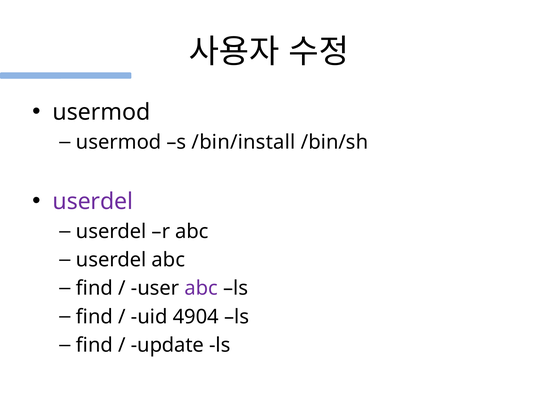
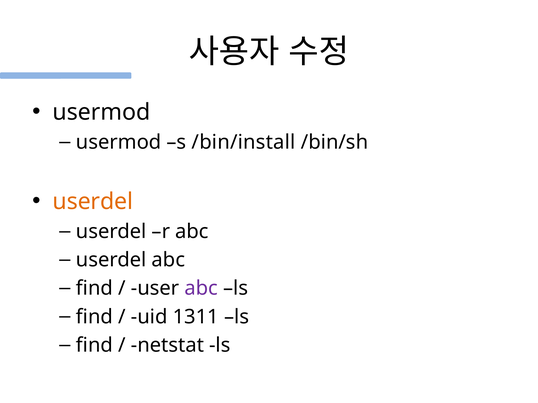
userdel at (93, 202) colour: purple -> orange
4904: 4904 -> 1311
update: update -> netstat
